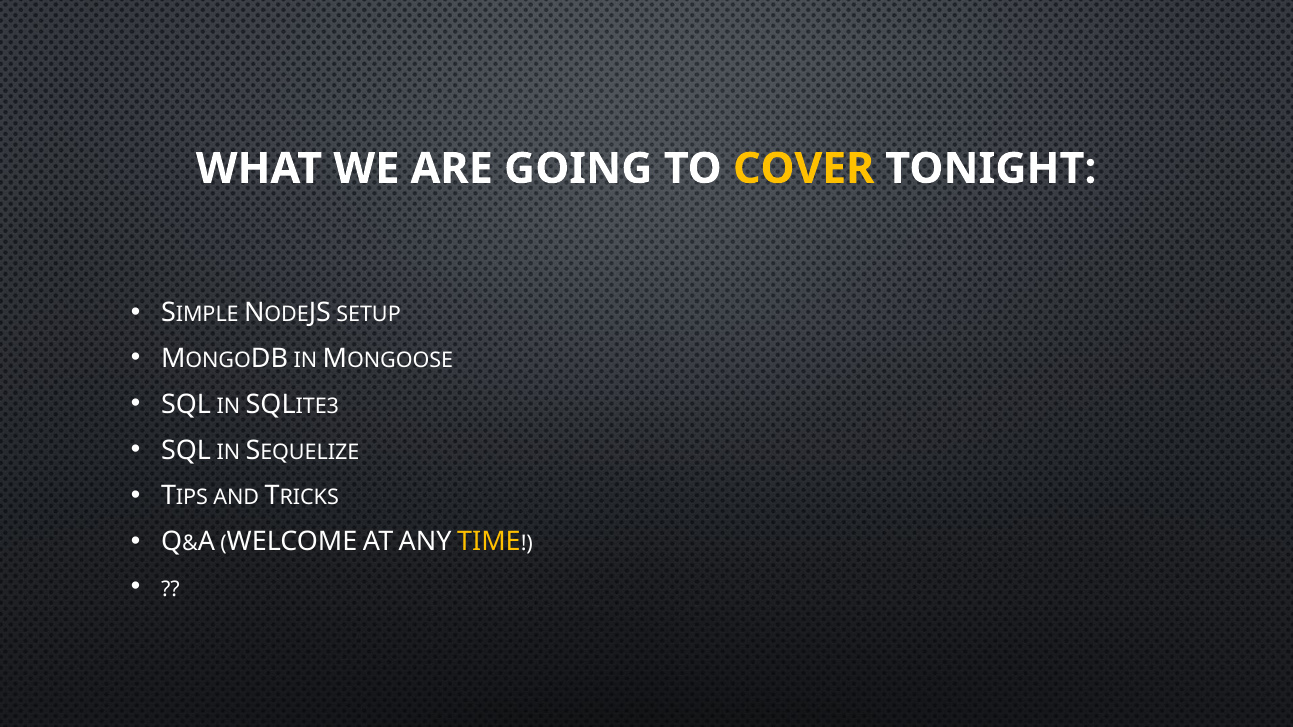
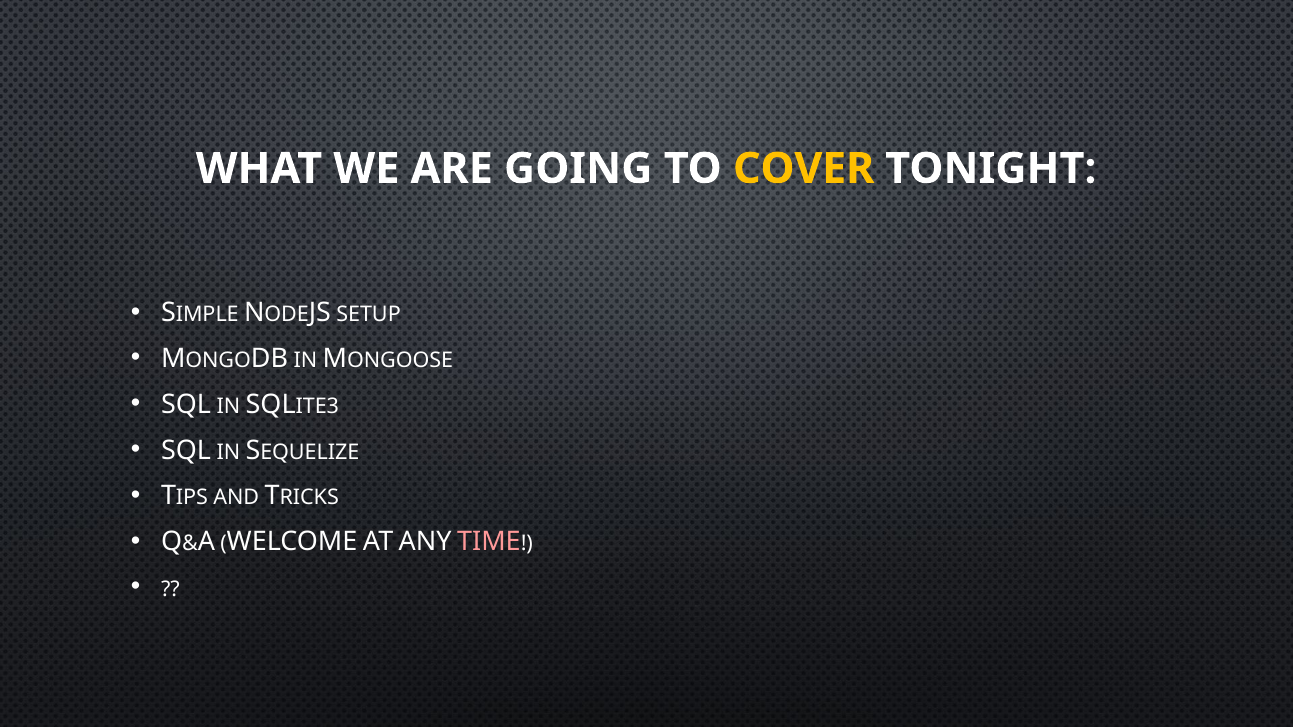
TIME colour: yellow -> pink
